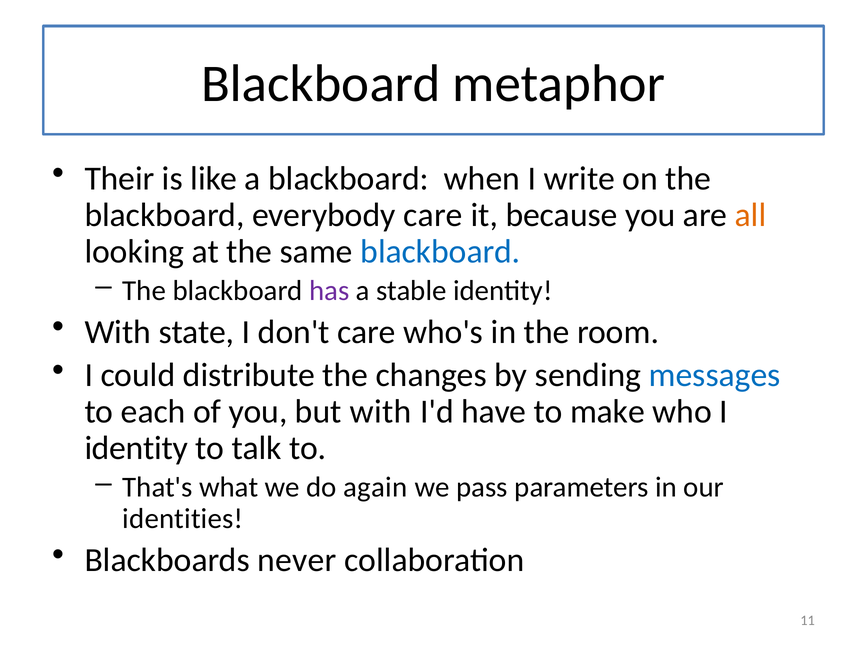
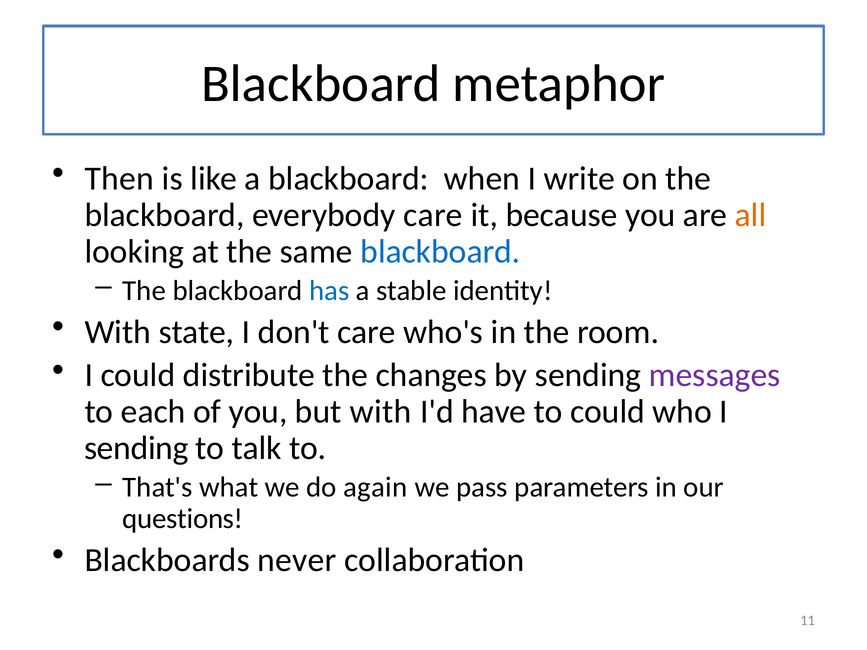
Their: Their -> Then
has colour: purple -> blue
messages colour: blue -> purple
to make: make -> could
identity at (136, 448): identity -> sending
identities: identities -> questions
